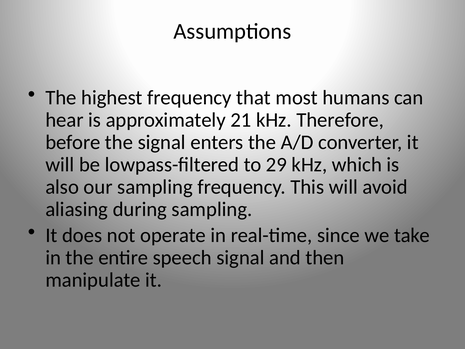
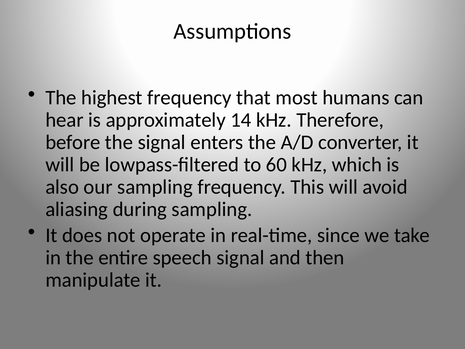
21: 21 -> 14
29: 29 -> 60
